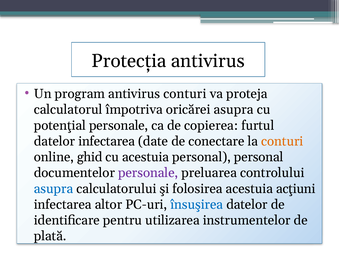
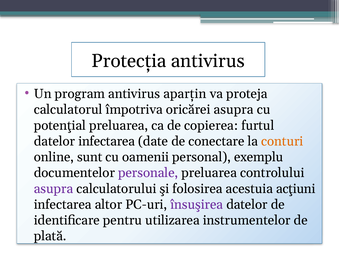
antivirus conturi: conturi -> aparțin
potenţial personale: personale -> preluarea
ghid: ghid -> sunt
cu acestuia: acestuia -> oamenii
personal personal: personal -> exemplu
asupra at (54, 189) colour: blue -> purple
însuşirea colour: blue -> purple
